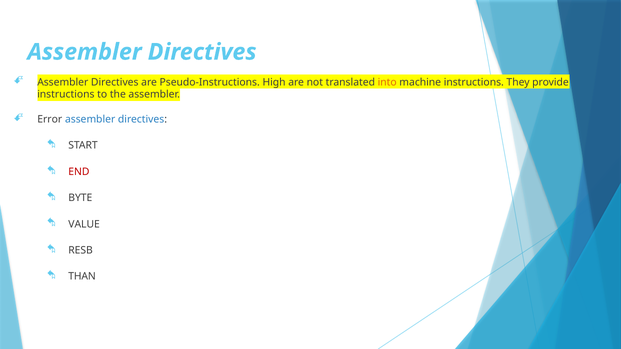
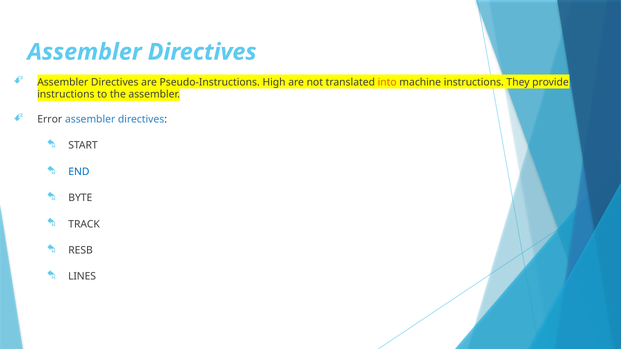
END colour: red -> blue
VALUE: VALUE -> TRACK
THAN: THAN -> LINES
